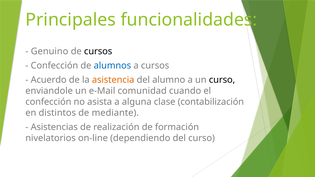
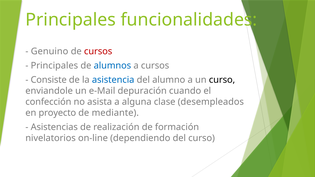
cursos at (98, 51) colour: black -> red
Confección at (54, 66): Confección -> Principales
Acuerdo: Acuerdo -> Consiste
asistencia colour: orange -> blue
comunidad: comunidad -> depuración
contabilización: contabilización -> desempleados
distintos: distintos -> proyecto
